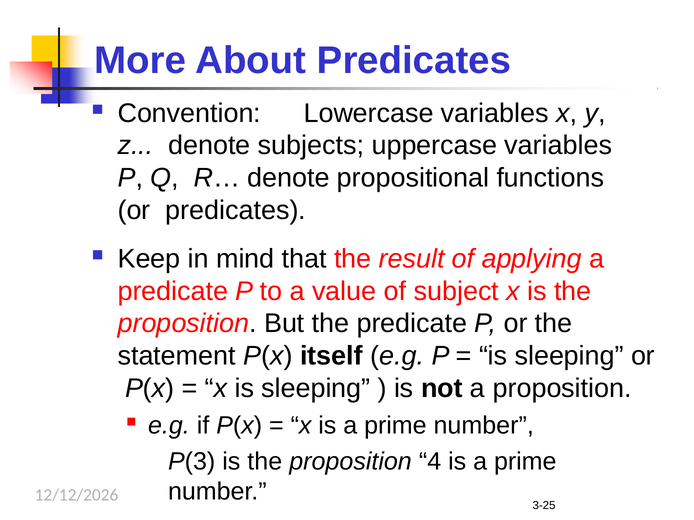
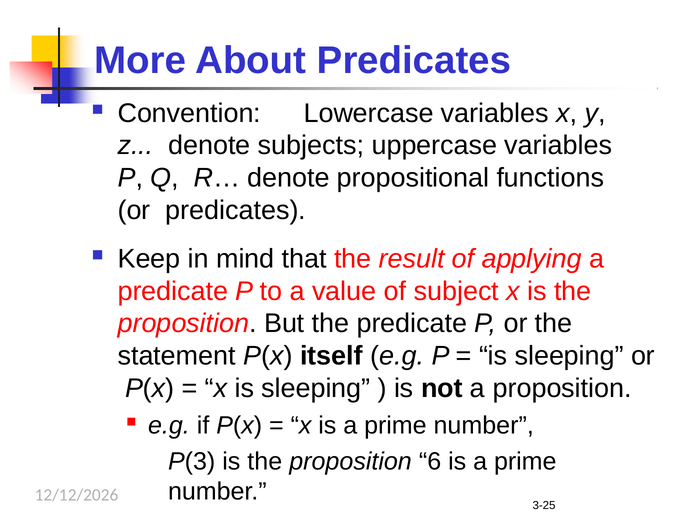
4: 4 -> 6
